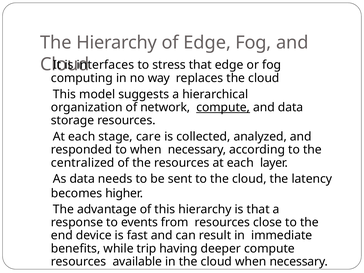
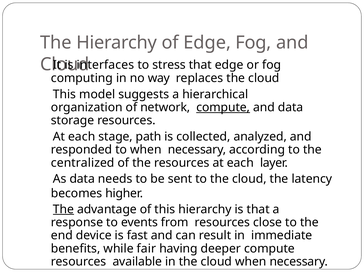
care: care -> path
The at (63, 209) underline: none -> present
trip: trip -> fair
